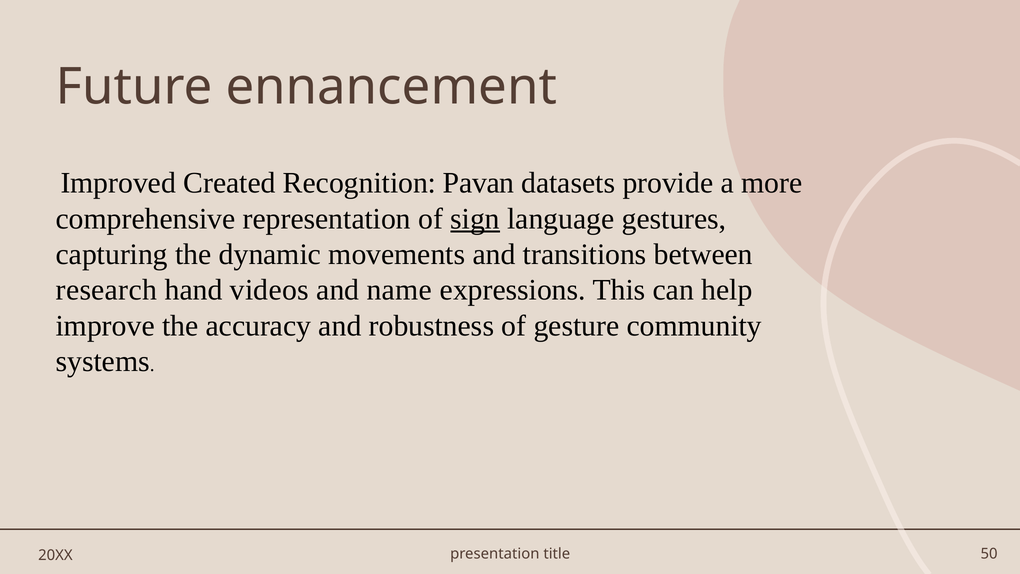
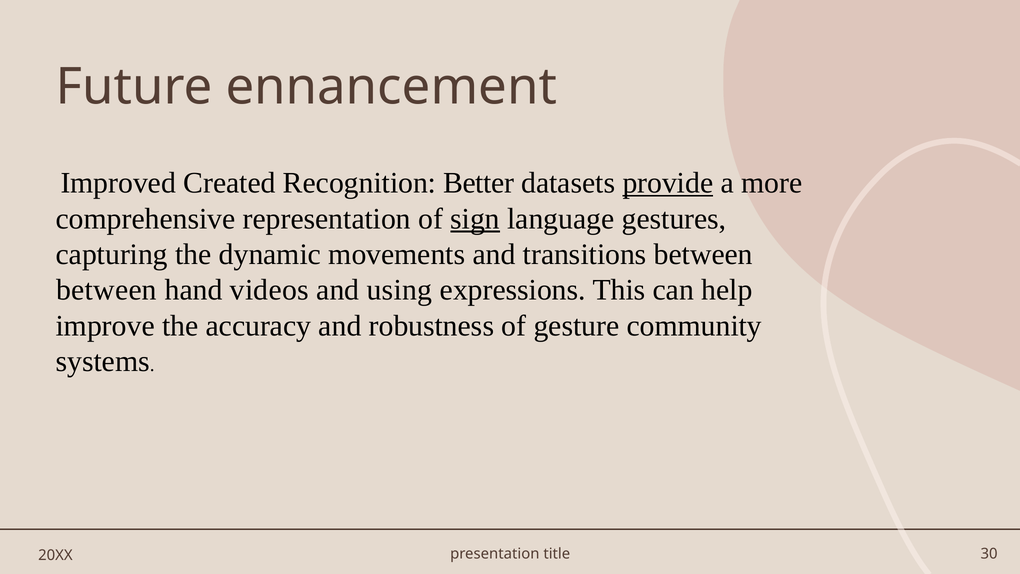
Pavan: Pavan -> Better
provide underline: none -> present
research at (106, 290): research -> between
name: name -> using
50: 50 -> 30
